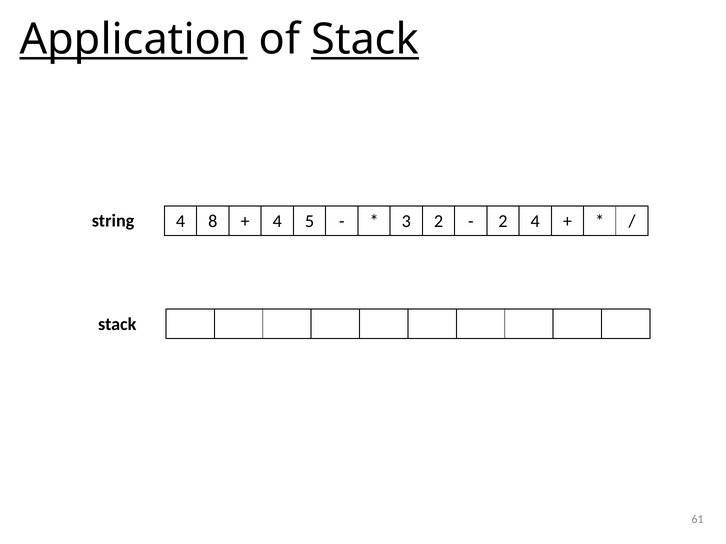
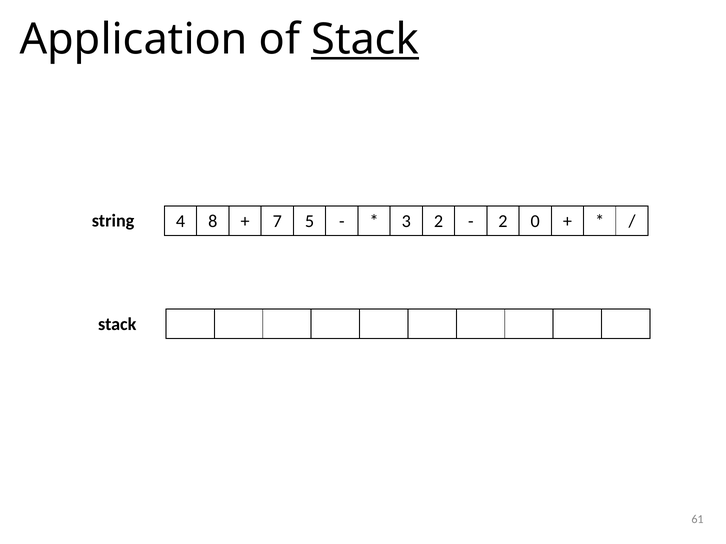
Application underline: present -> none
4 at (277, 221): 4 -> 7
2 4: 4 -> 0
